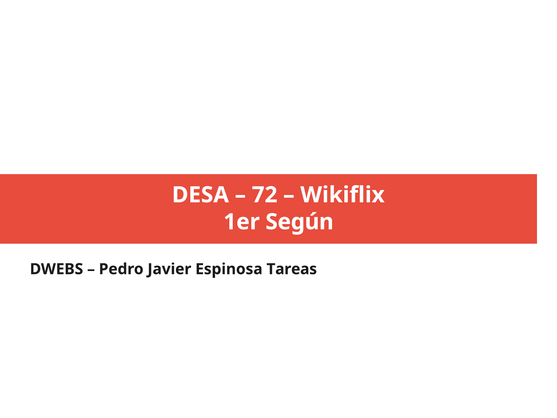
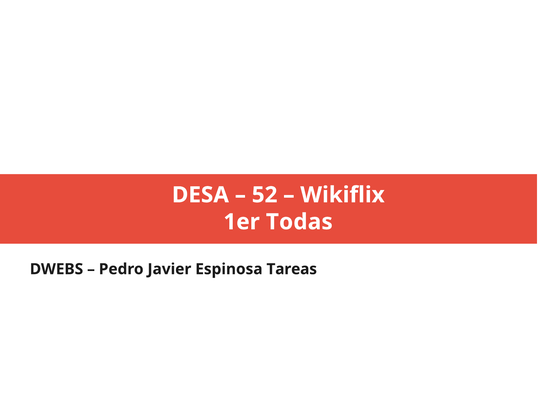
72: 72 -> 52
Según: Según -> Todas
